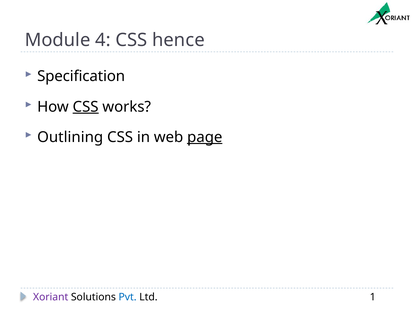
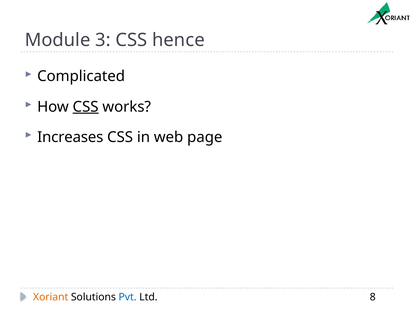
4: 4 -> 3
Specification: Specification -> Complicated
Outlining: Outlining -> Increases
page underline: present -> none
Xoriant colour: purple -> orange
1: 1 -> 8
